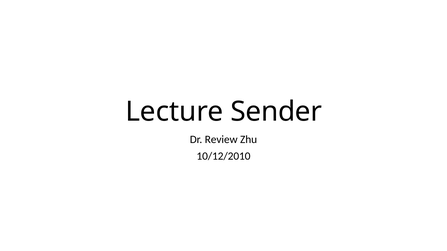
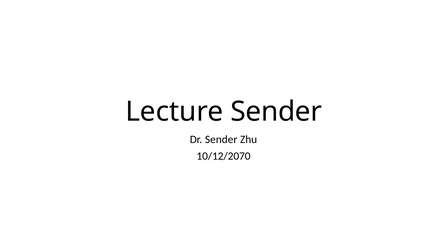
Dr Review: Review -> Sender
10/12/2010: 10/12/2010 -> 10/12/2070
